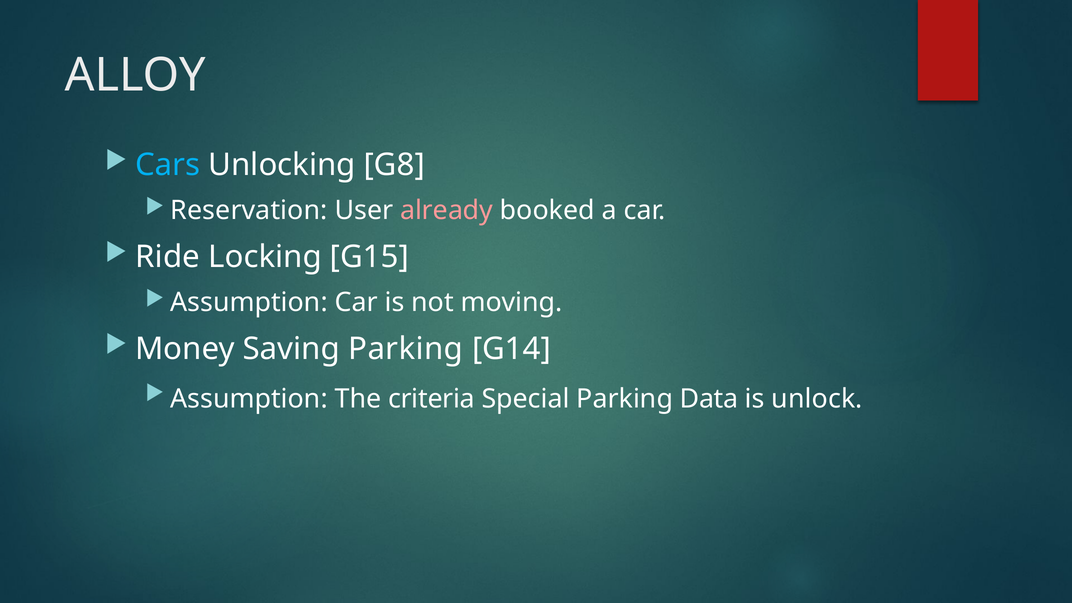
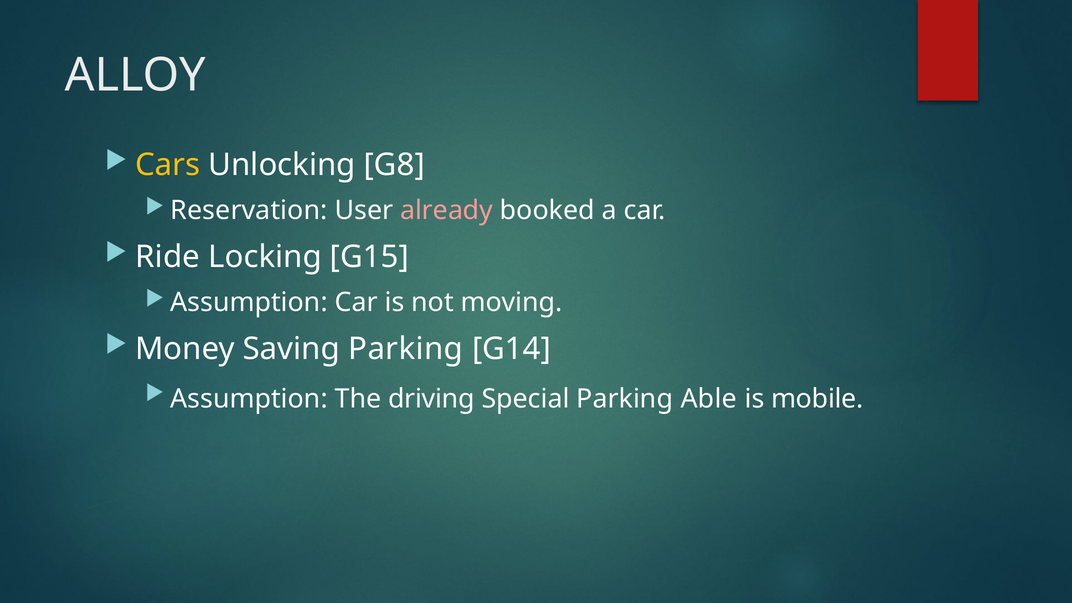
Cars colour: light blue -> yellow
criteria: criteria -> driving
Data: Data -> Able
unlock: unlock -> mobile
